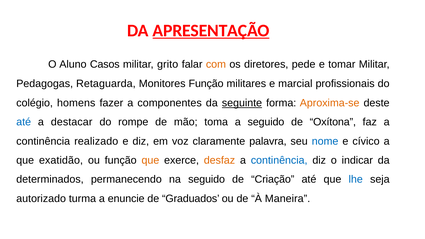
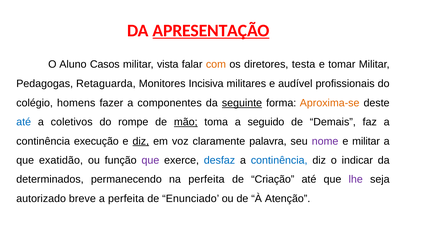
grito: grito -> vista
pede: pede -> testa
Monitores Função: Função -> Incisiva
marcial: marcial -> audível
destacar: destacar -> coletivos
mão underline: none -> present
Oxítona: Oxítona -> Demais
realizado: realizado -> execução
diz at (141, 141) underline: none -> present
nome colour: blue -> purple
e cívico: cívico -> militar
que at (150, 160) colour: orange -> purple
desfaz colour: orange -> blue
na seguido: seguido -> perfeita
lhe colour: blue -> purple
turma: turma -> breve
a enuncie: enuncie -> perfeita
Graduados: Graduados -> Enunciado
Maneira: Maneira -> Atenção
